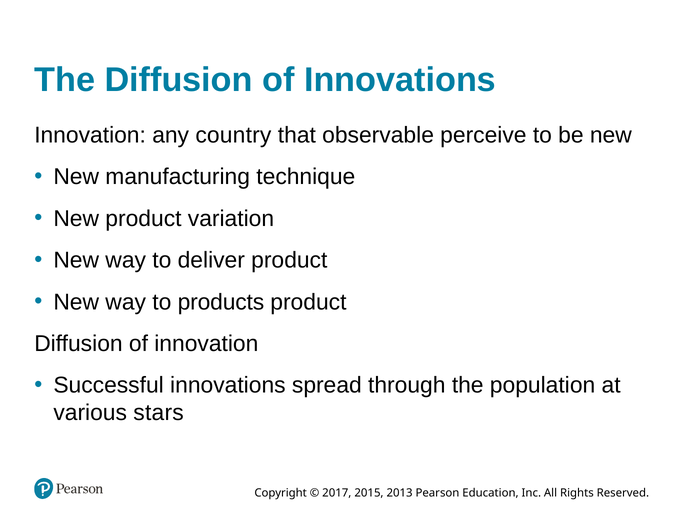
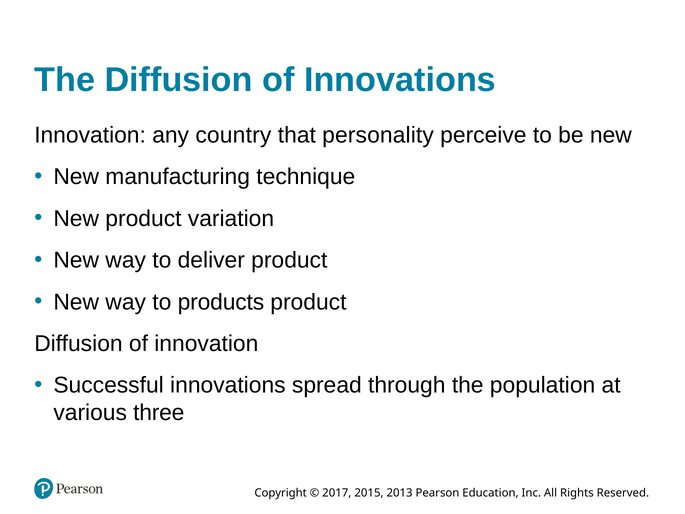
observable: observable -> personality
stars: stars -> three
